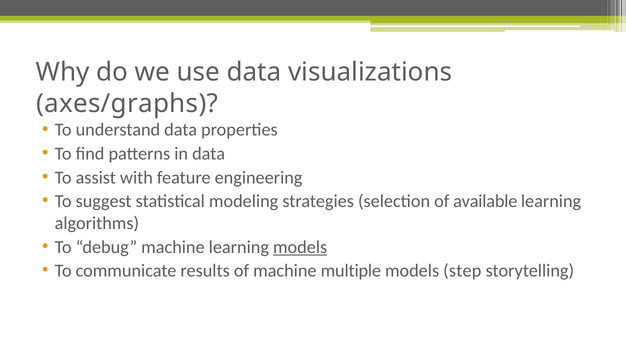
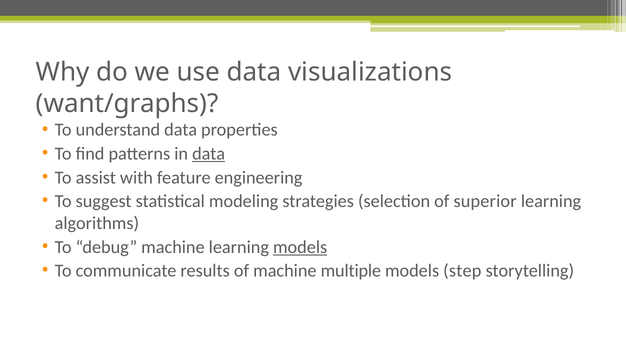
axes/graphs: axes/graphs -> want/graphs
data at (209, 154) underline: none -> present
available: available -> superior
